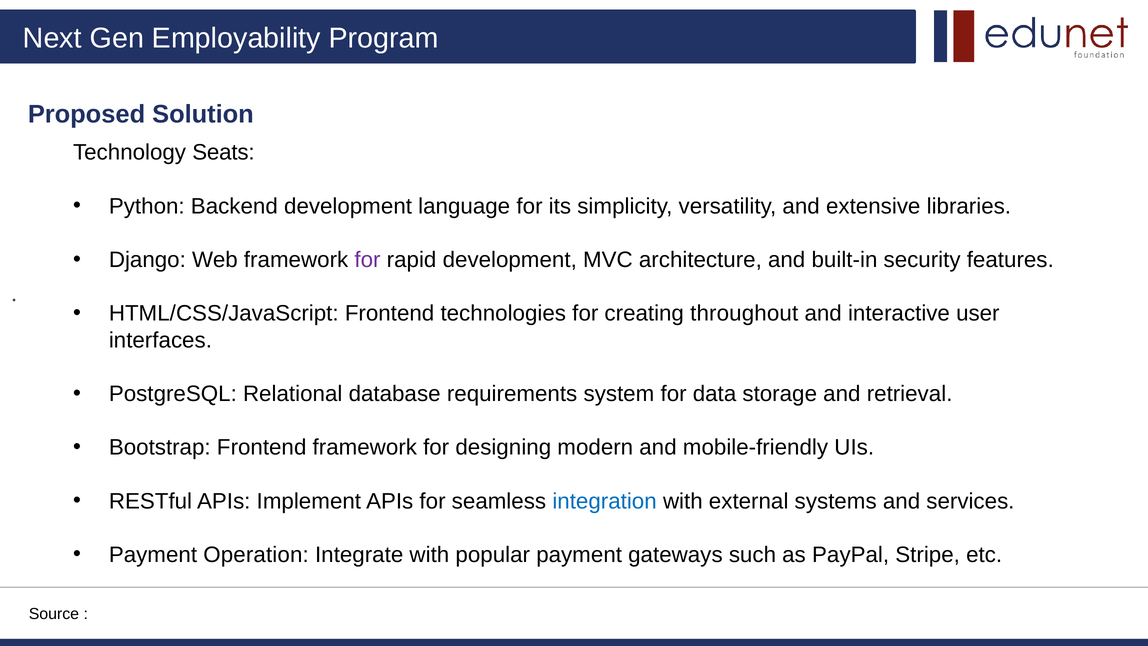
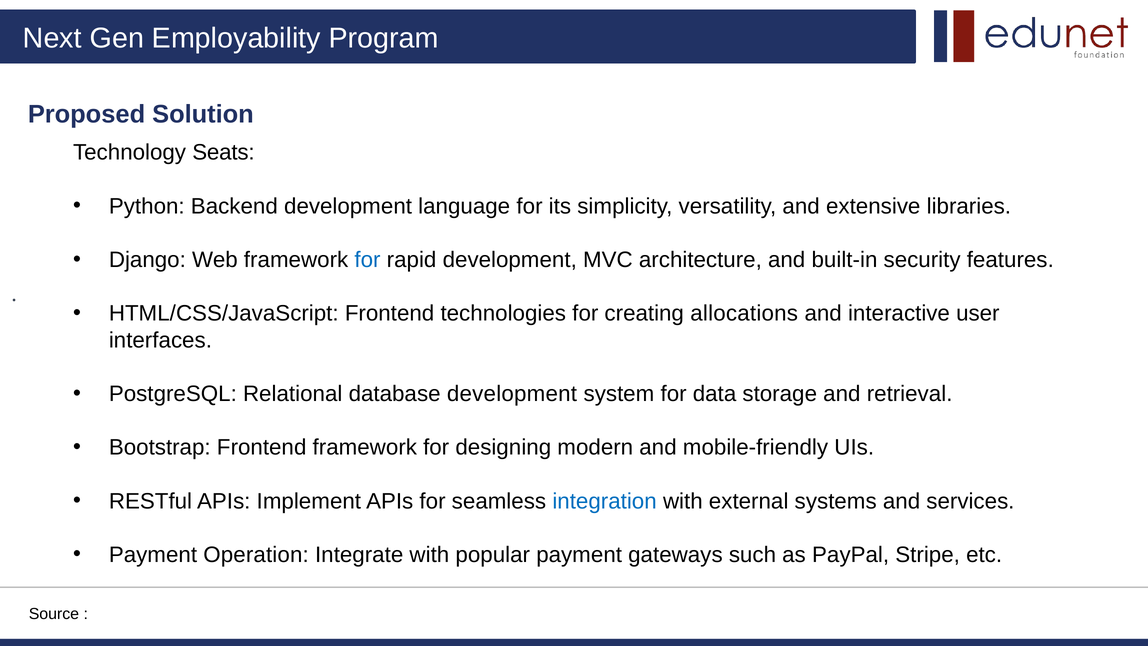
for at (367, 260) colour: purple -> blue
throughout: throughout -> allocations
database requirements: requirements -> development
